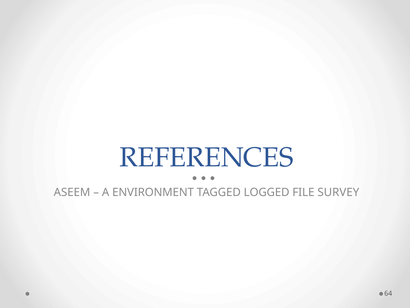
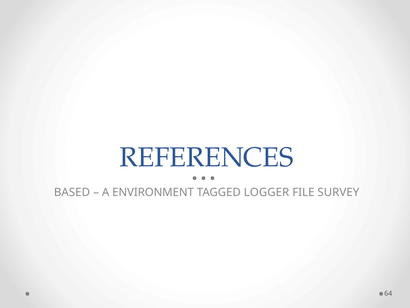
ASEEM: ASEEM -> BASED
LOGGED: LOGGED -> LOGGER
